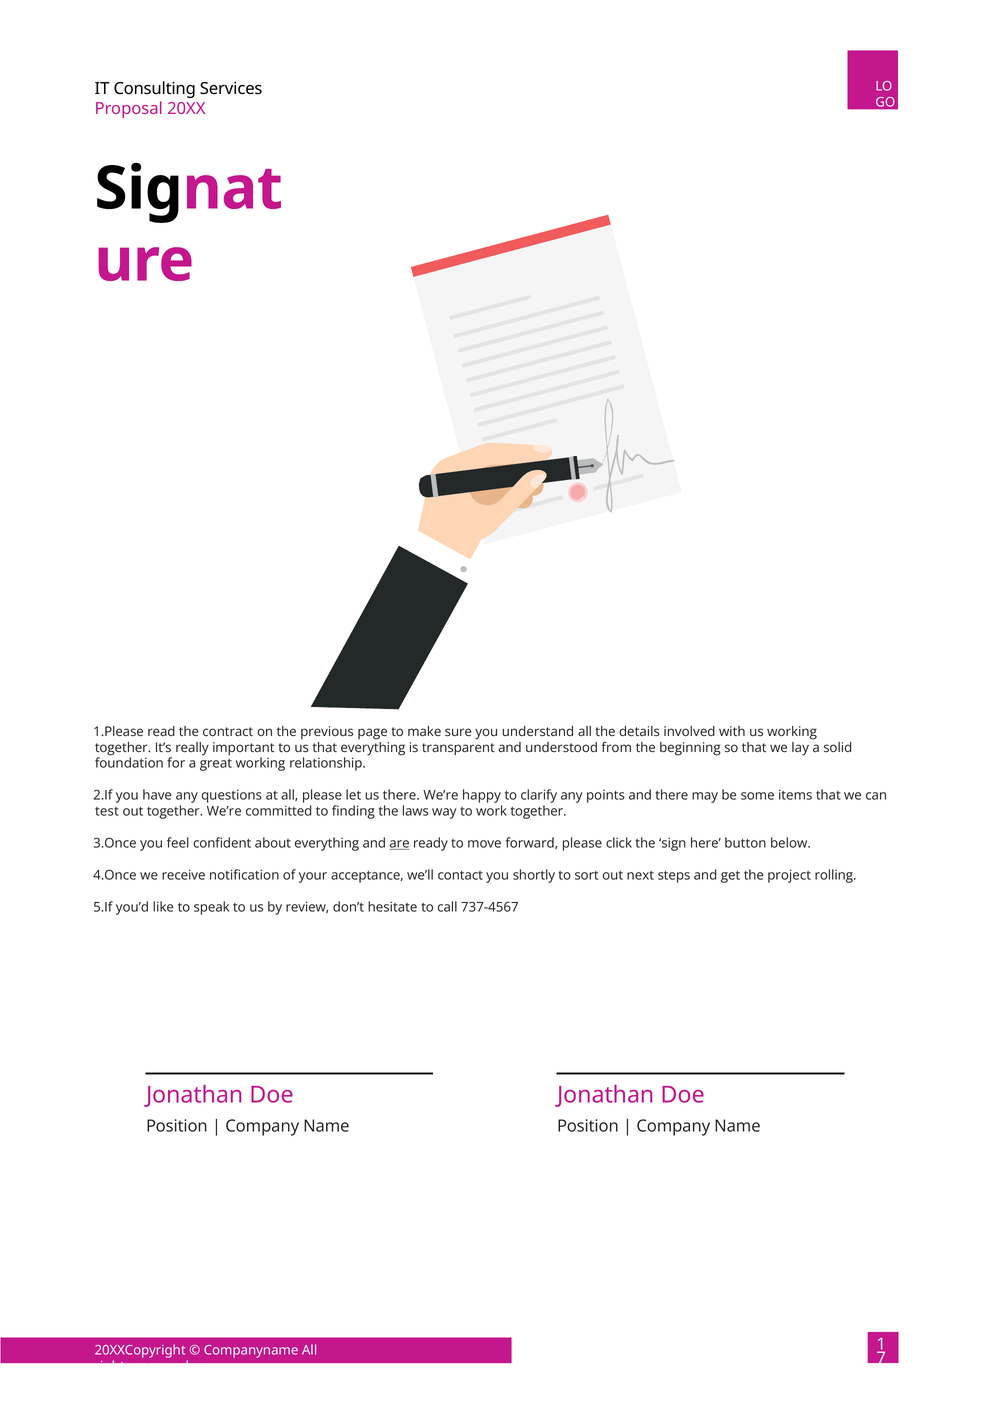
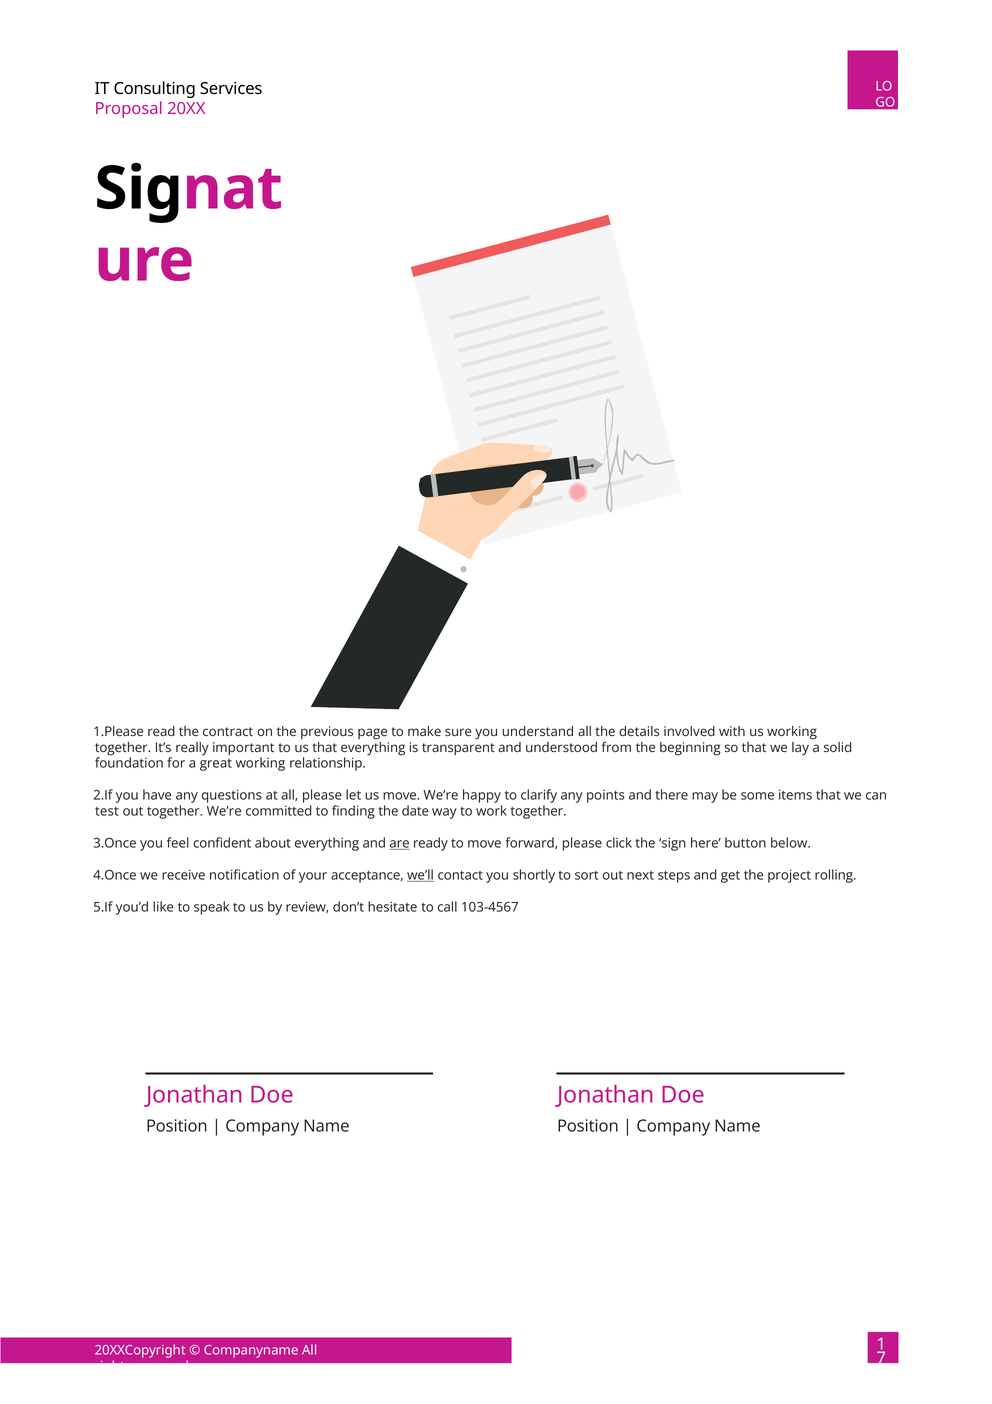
us there: there -> move
laws: laws -> date
we’ll underline: none -> present
737-4567: 737-4567 -> 103-4567
